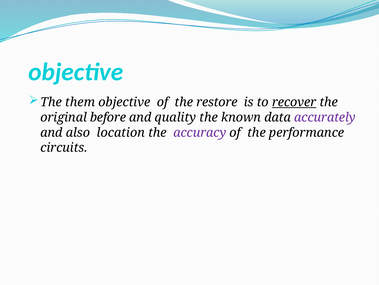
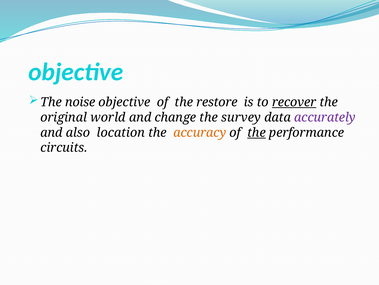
them: them -> noise
before: before -> world
quality: quality -> change
known: known -> survey
accuracy colour: purple -> orange
the at (257, 132) underline: none -> present
